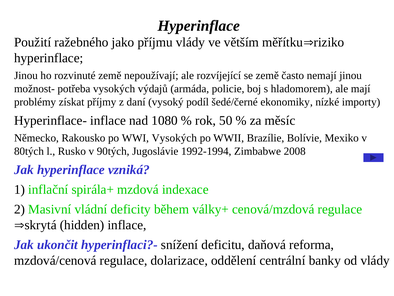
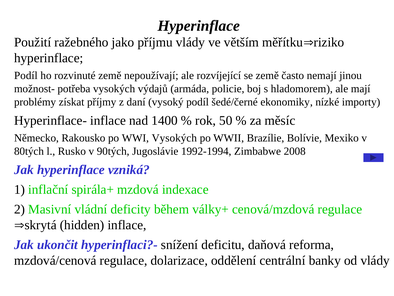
Jinou at (26, 75): Jinou -> Podíl
1080: 1080 -> 1400
